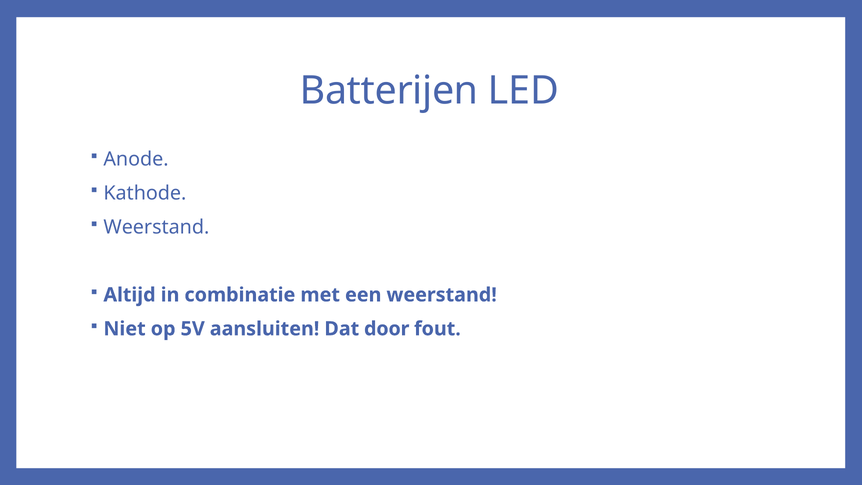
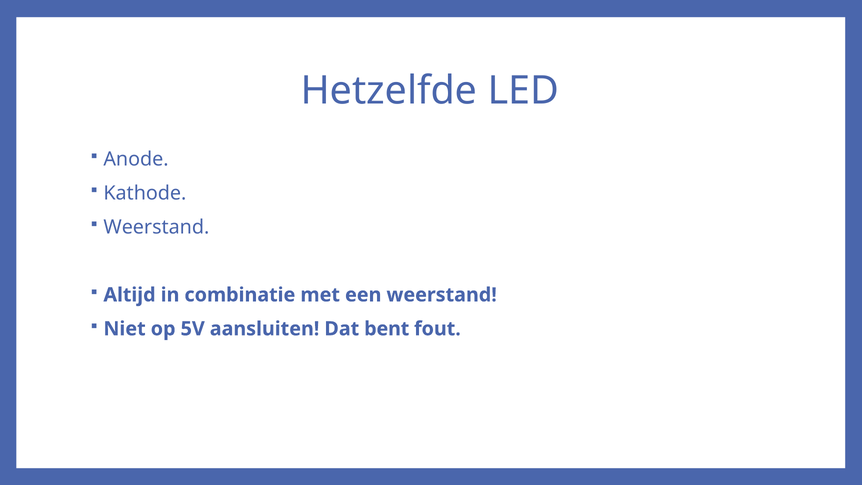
Batterijen: Batterijen -> Hetzelfde
door: door -> bent
